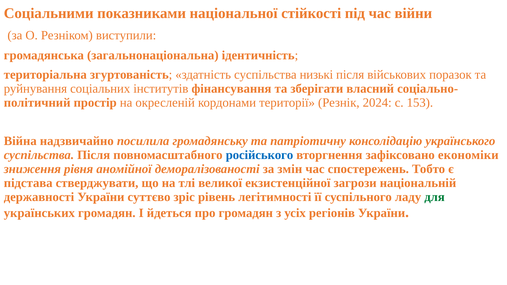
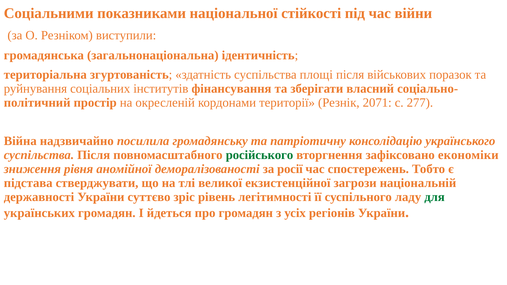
низькі: низькі -> площі
2024: 2024 -> 2071
153: 153 -> 277
російського colour: blue -> green
змін: змін -> росії
